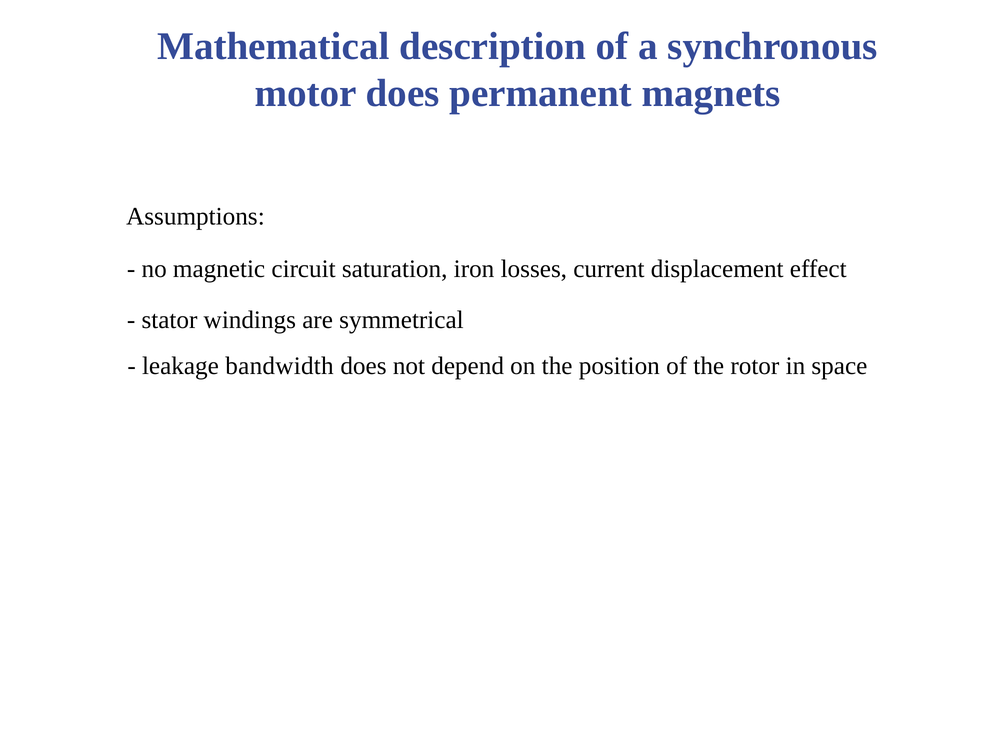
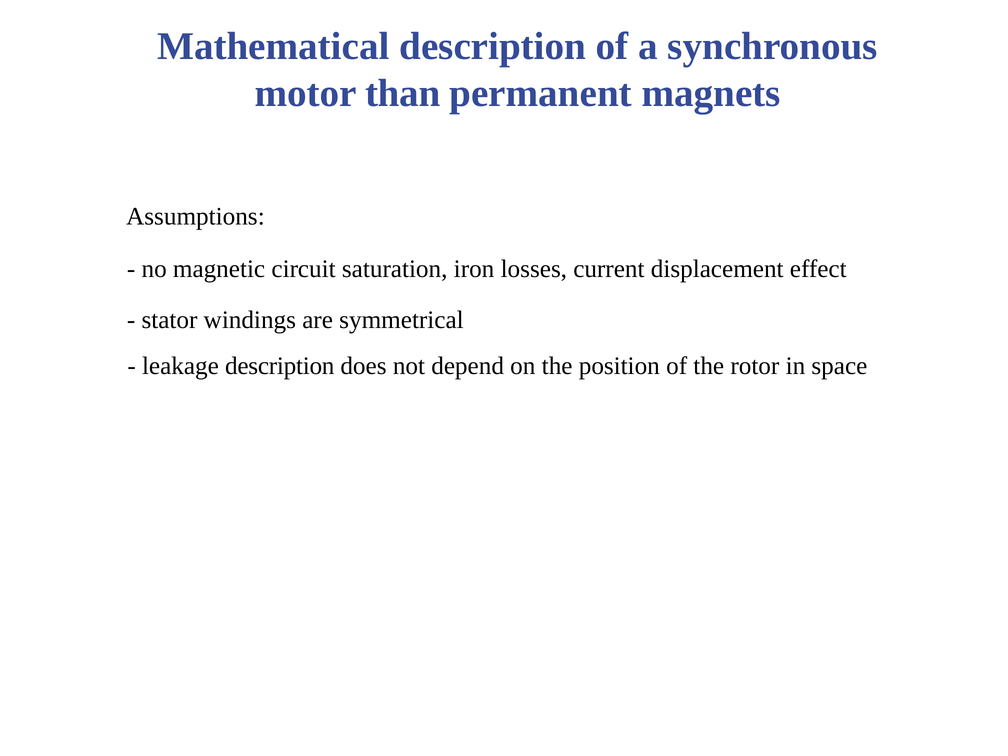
motor does: does -> than
leakage bandwidth: bandwidth -> description
